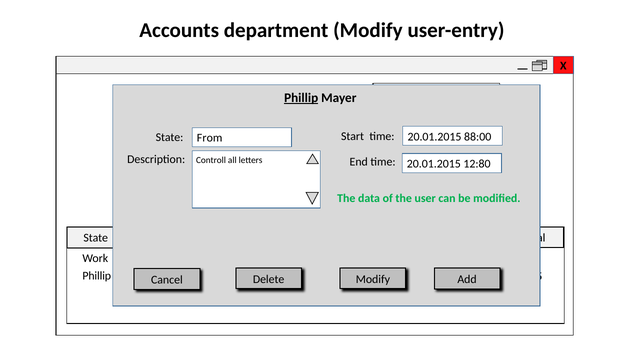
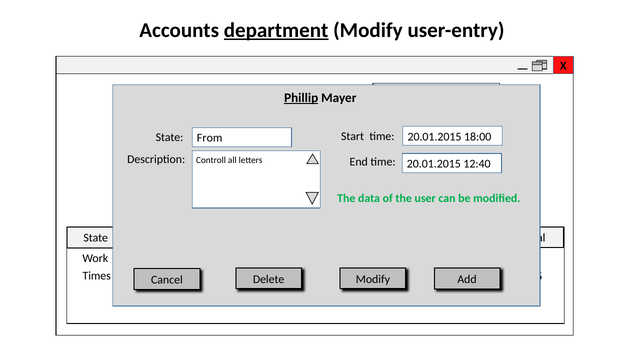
department underline: none -> present
88:00: 88:00 -> 18:00
12:80: 12:80 -> 12:40
Phillip at (97, 276): Phillip -> Times
